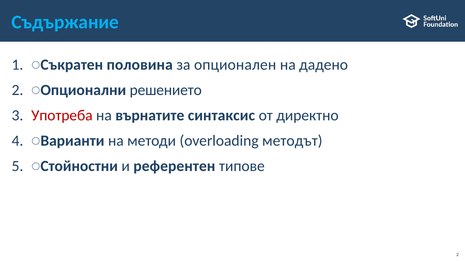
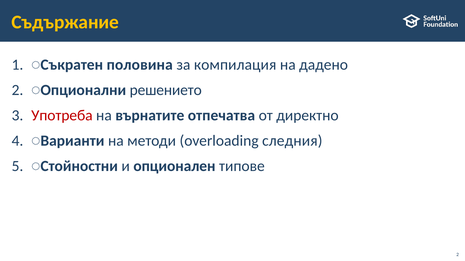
Съдържание colour: light blue -> yellow
опционален: опционален -> компилация
синтаксис: синтаксис -> отпечатва
методът: методът -> следния
референтен: референтен -> опционален
